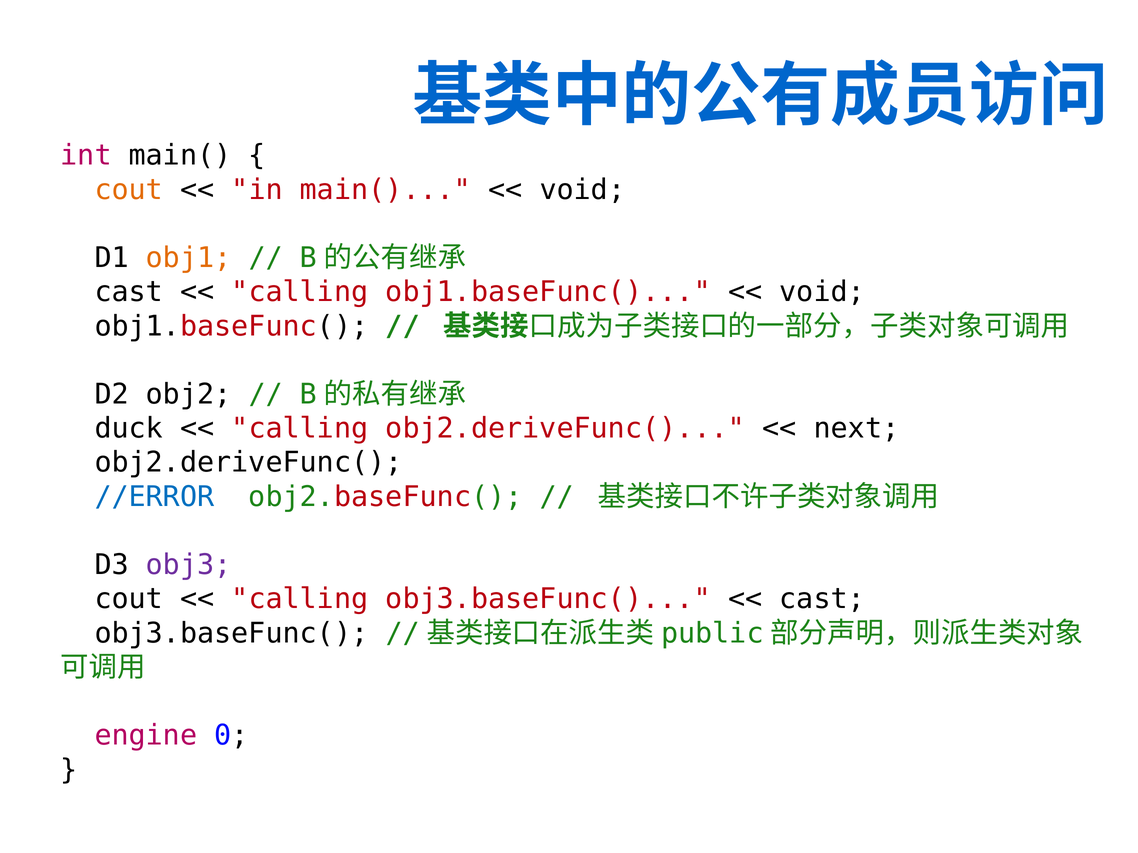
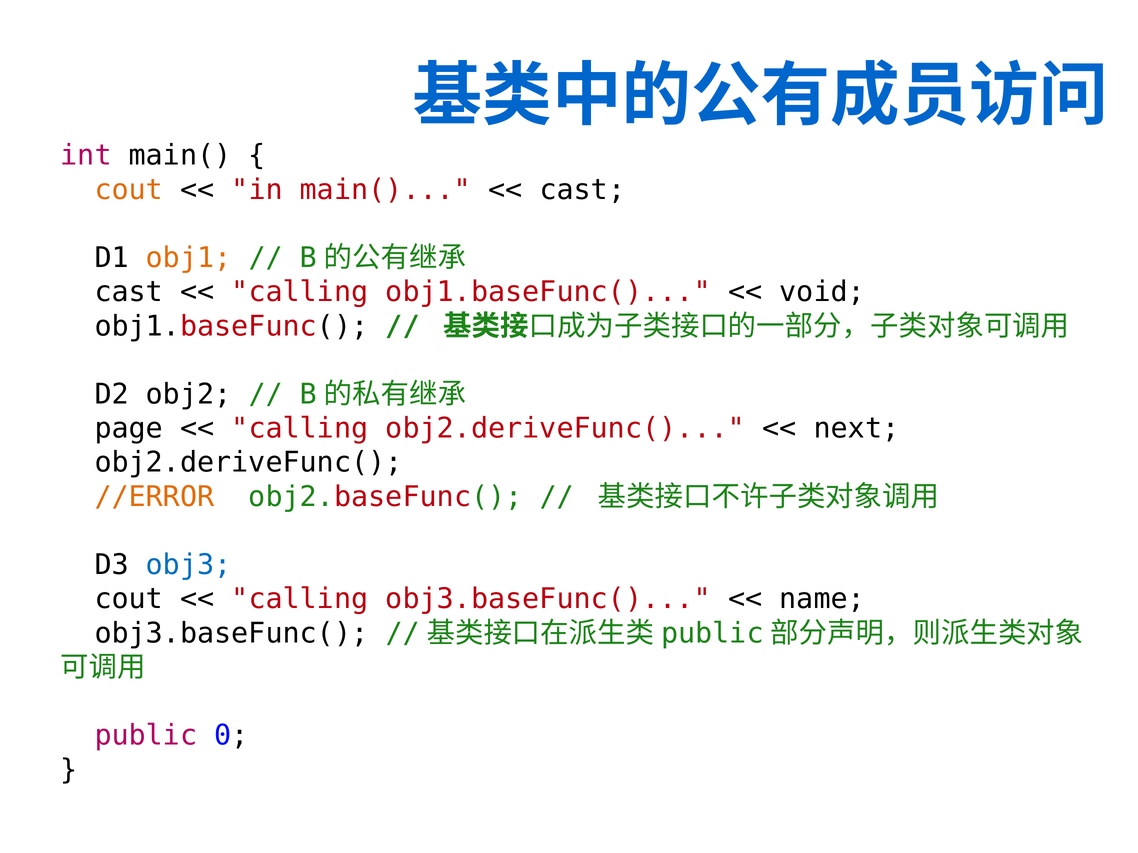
void at (582, 190): void -> cast
duck: duck -> page
//ERROR colour: blue -> orange
obj3 colour: purple -> blue
cast at (822, 599): cast -> name
engine: engine -> public
